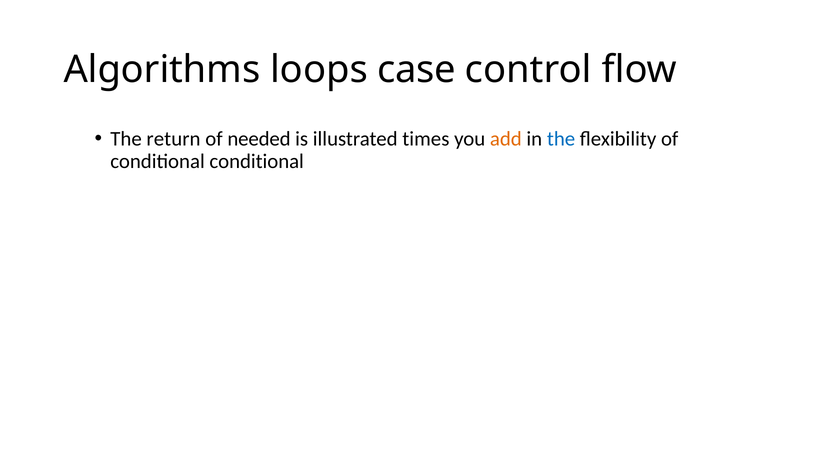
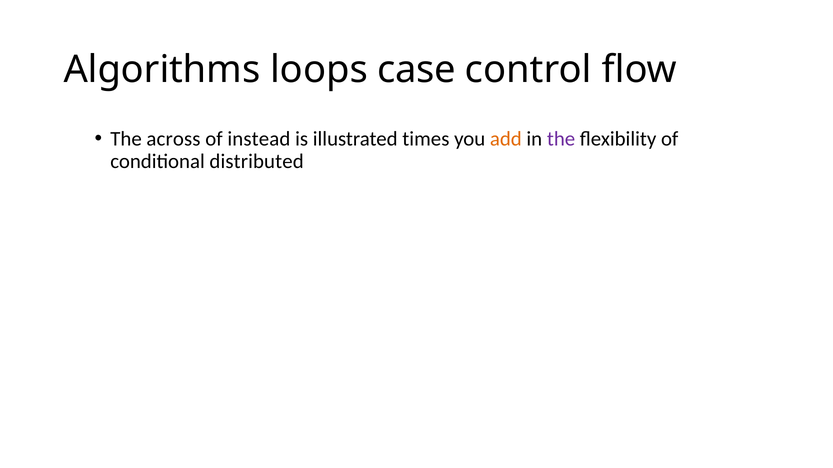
return: return -> across
needed: needed -> instead
the at (561, 139) colour: blue -> purple
conditional conditional: conditional -> distributed
